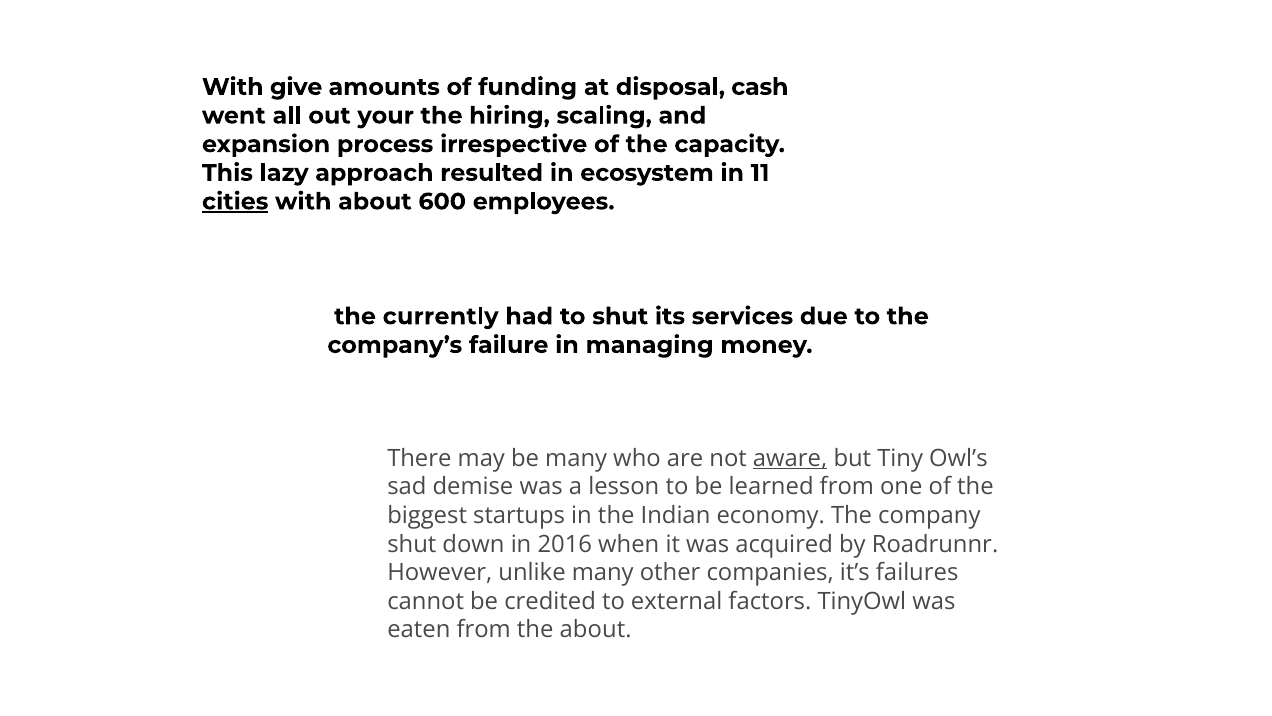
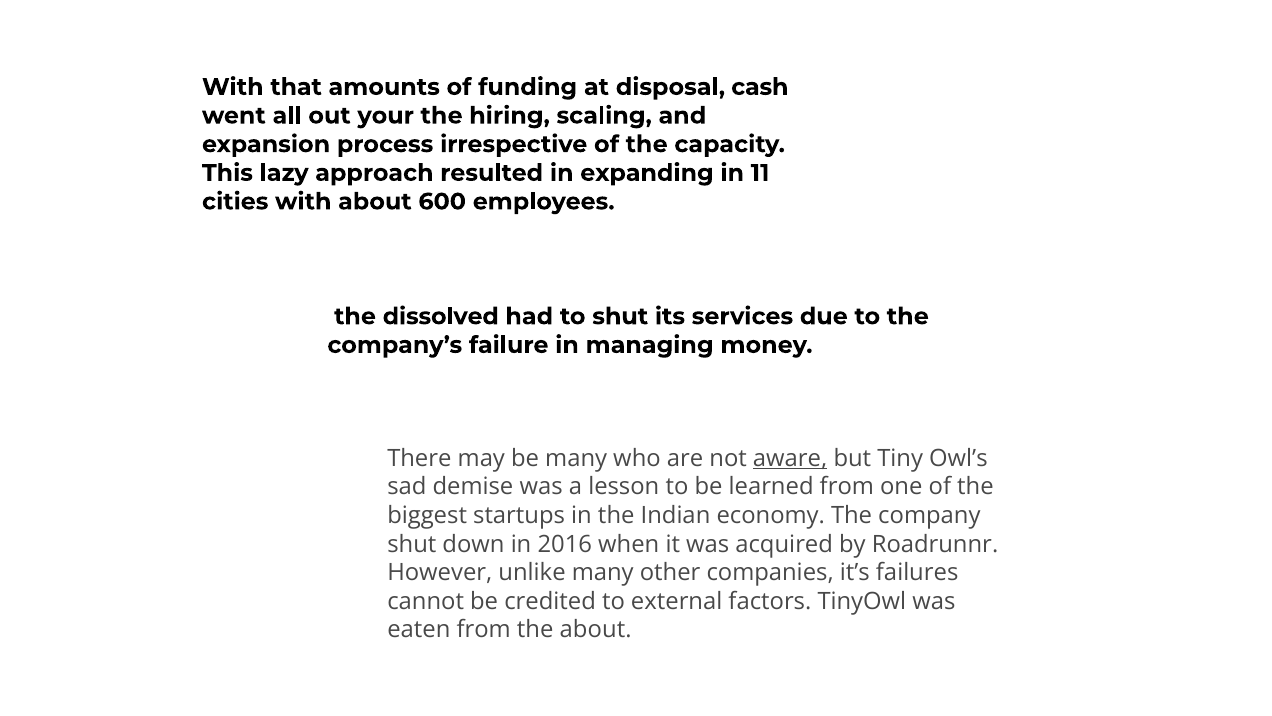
give: give -> that
ecosystem: ecosystem -> expanding
cities underline: present -> none
currently: currently -> dissolved
